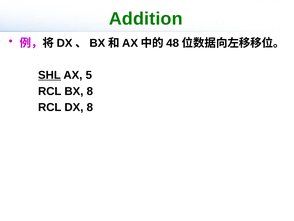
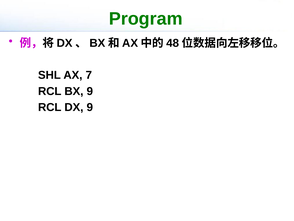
Addition: Addition -> Program
SHL underline: present -> none
5: 5 -> 7
BX 8: 8 -> 9
DX 8: 8 -> 9
